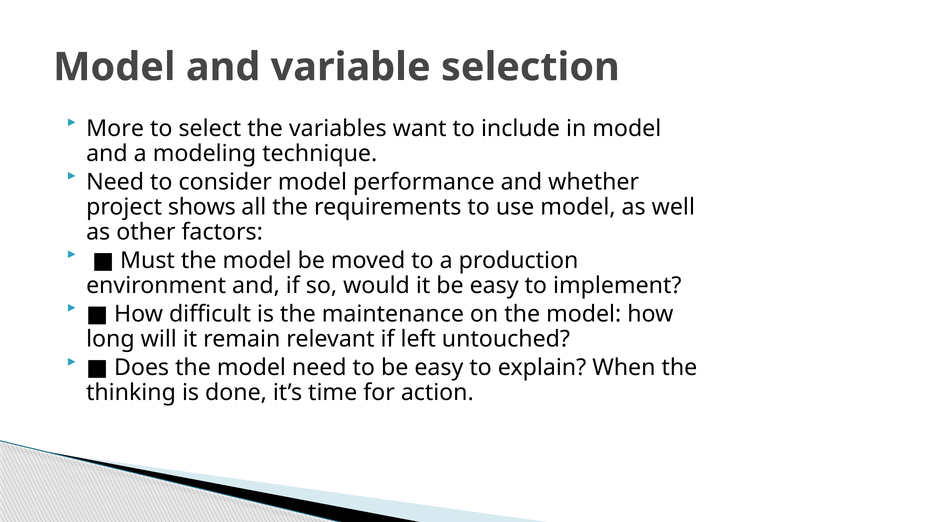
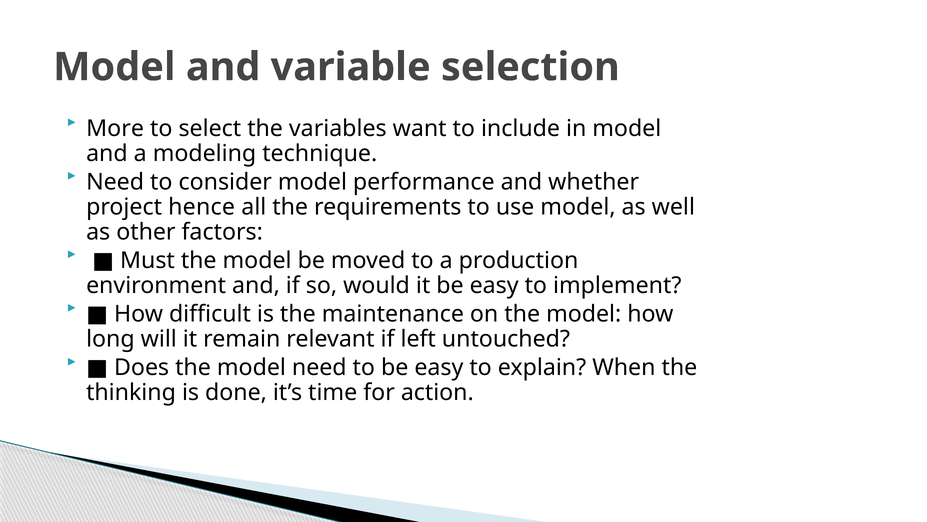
shows: shows -> hence
